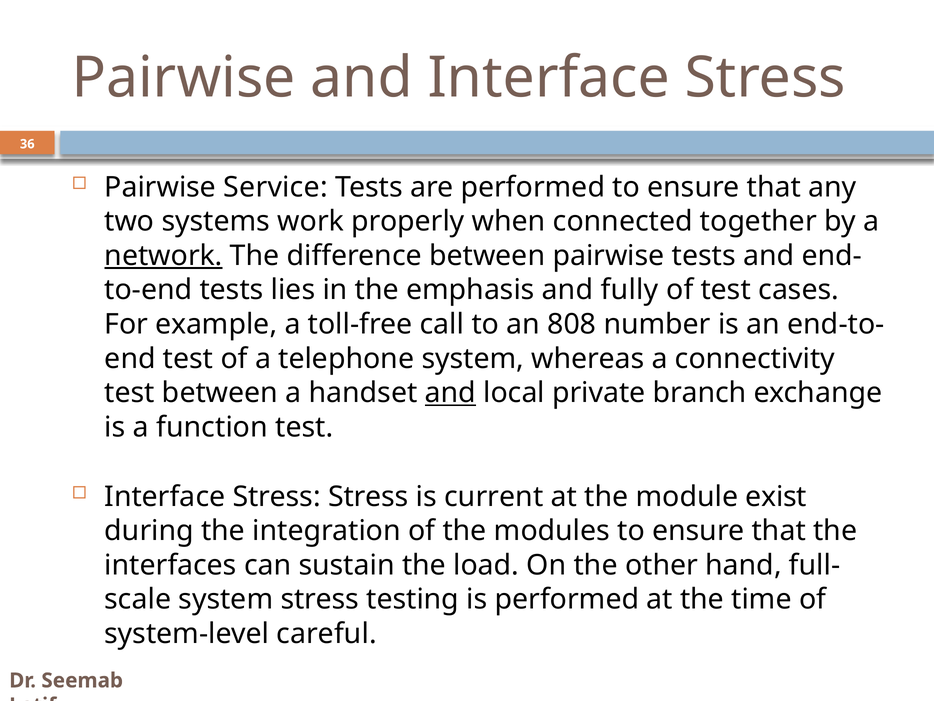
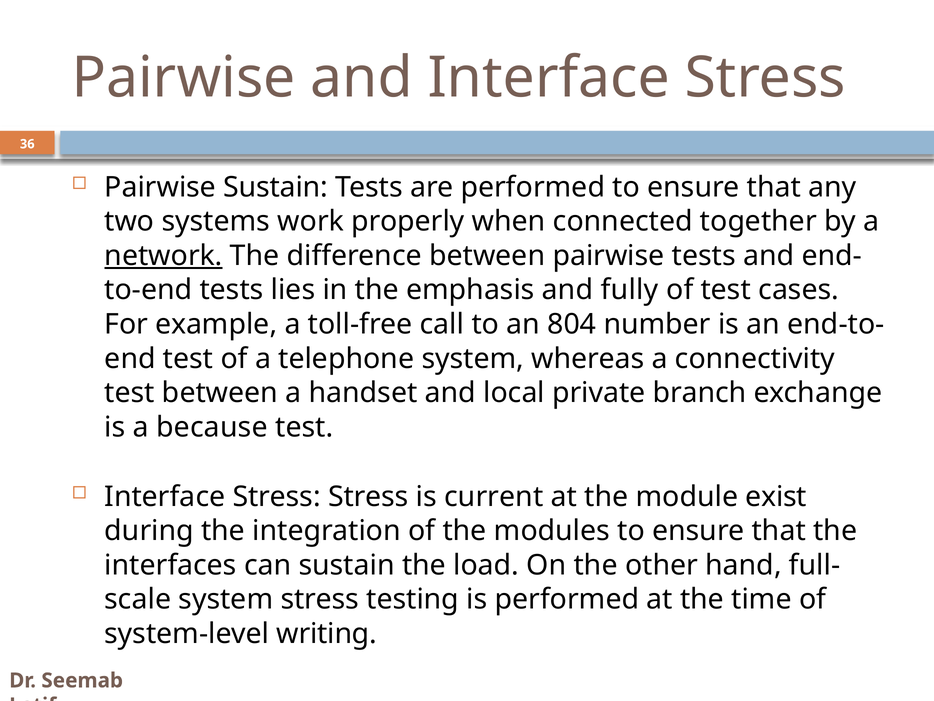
Pairwise Service: Service -> Sustain
808: 808 -> 804
and at (450, 393) underline: present -> none
function: function -> because
careful: careful -> writing
